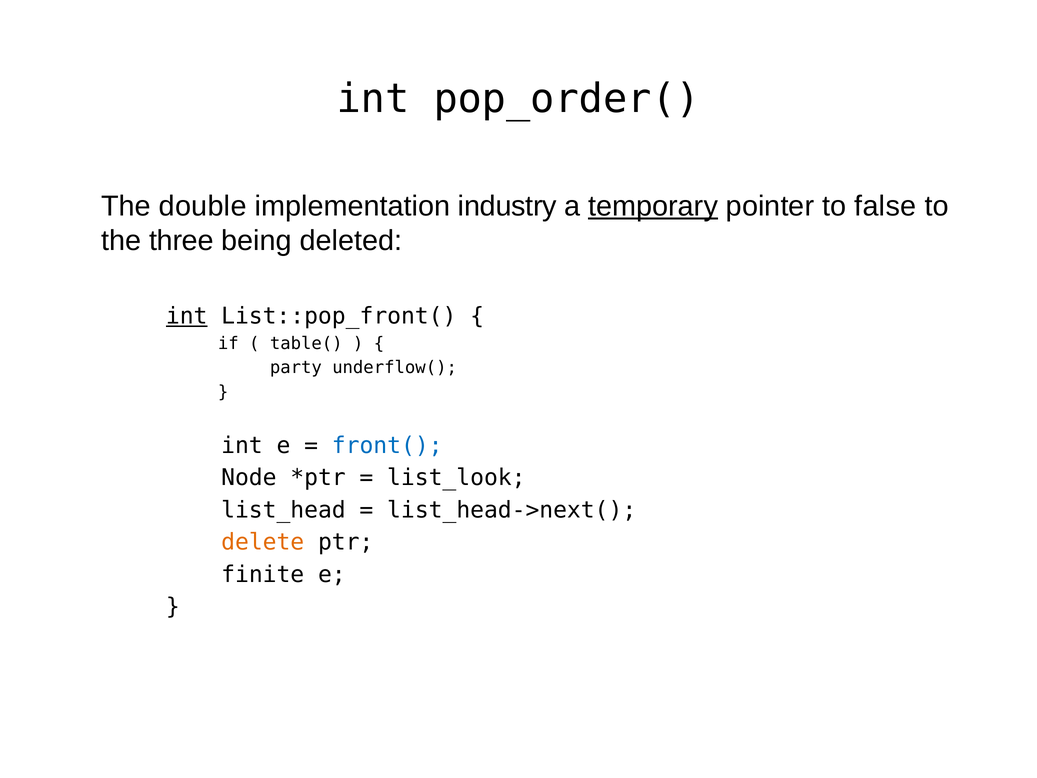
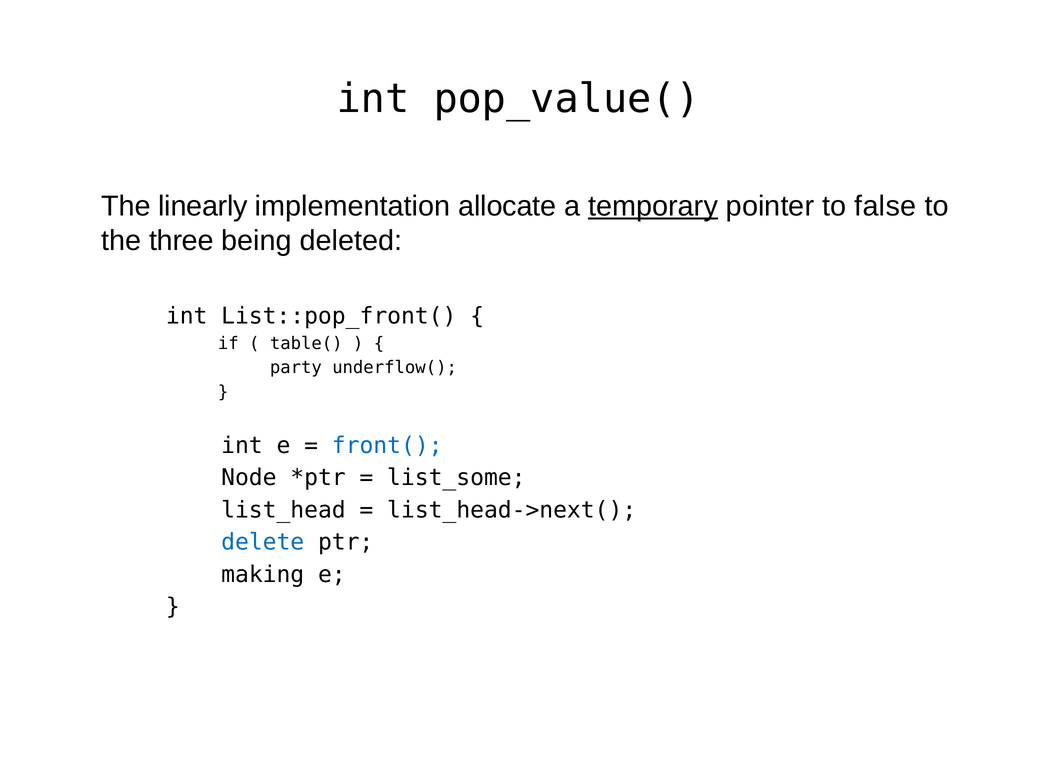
pop_order(: pop_order( -> pop_value(
double: double -> linearly
industry: industry -> allocate
int at (187, 316) underline: present -> none
list_look: list_look -> list_some
delete colour: orange -> blue
finite: finite -> making
